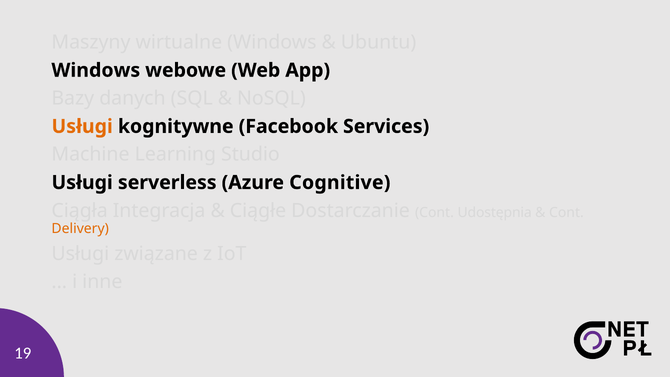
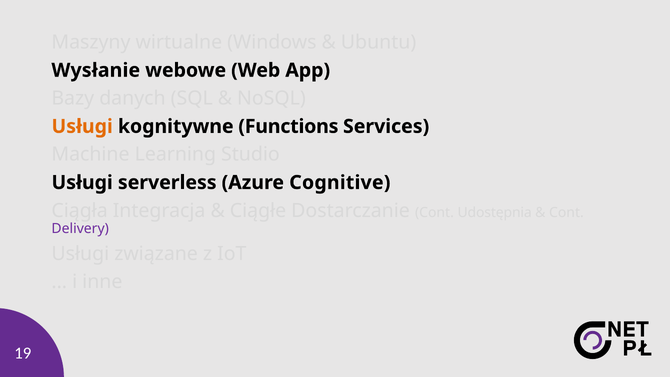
Windows at (96, 70): Windows -> Wysłanie
Facebook: Facebook -> Functions
Delivery colour: orange -> purple
